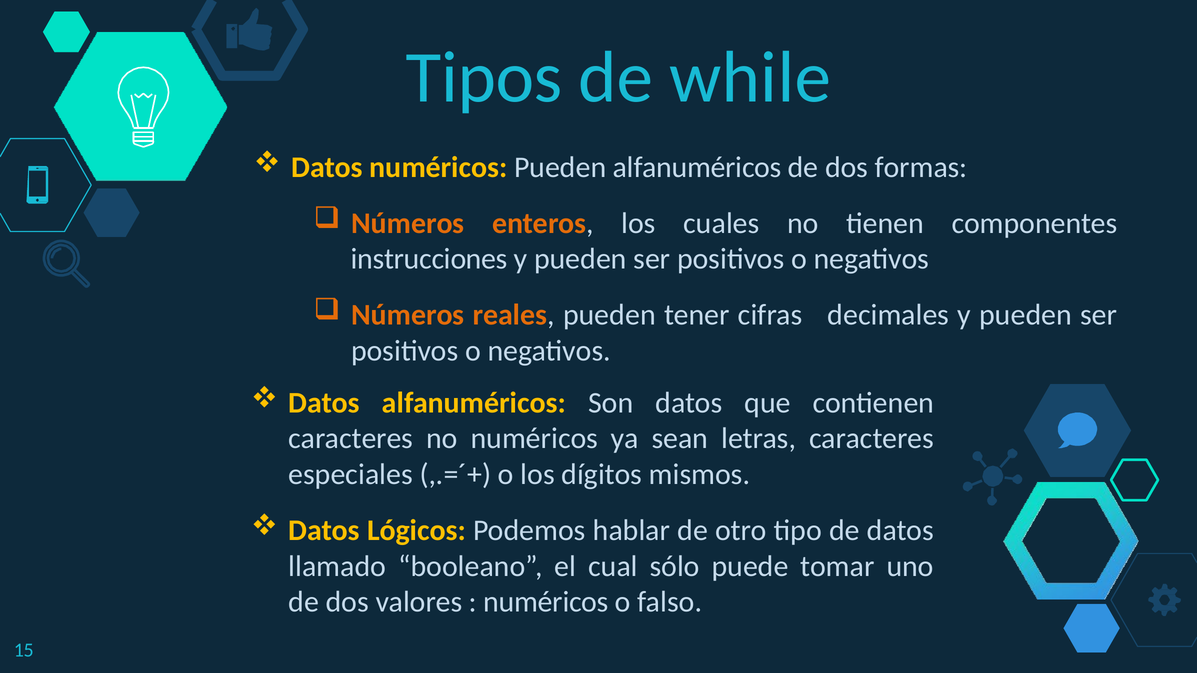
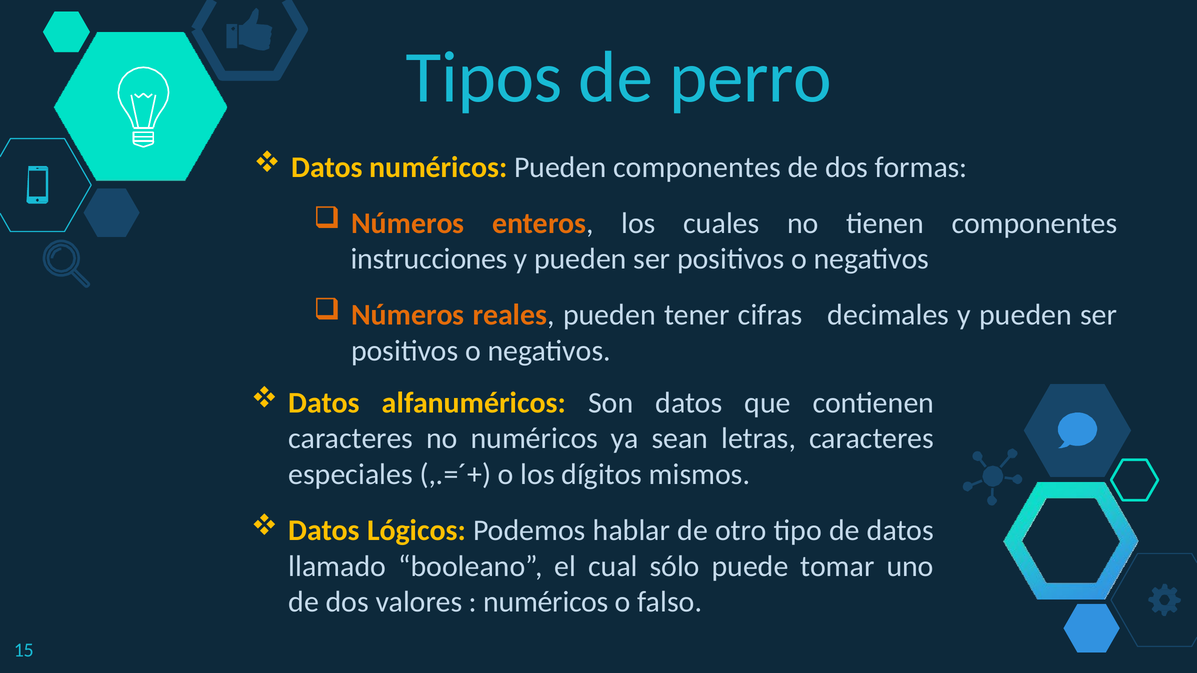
while: while -> perro
Pueden alfanuméricos: alfanuméricos -> componentes
